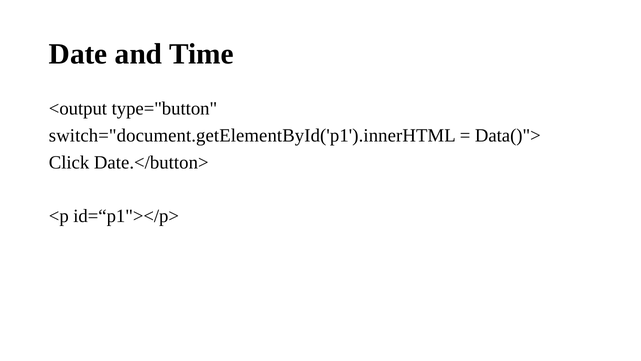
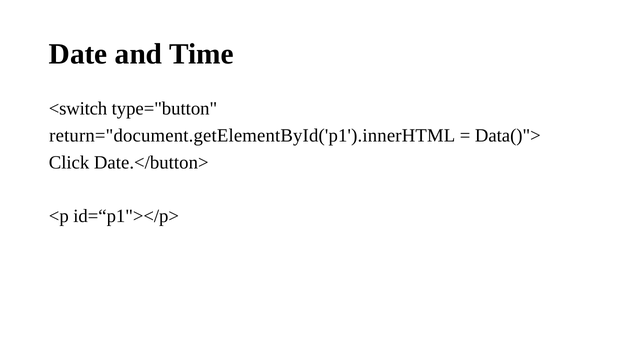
<output: <output -> <switch
switch="document.getElementById('p1').innerHTML: switch="document.getElementById('p1').innerHTML -> return="document.getElementById('p1').innerHTML
